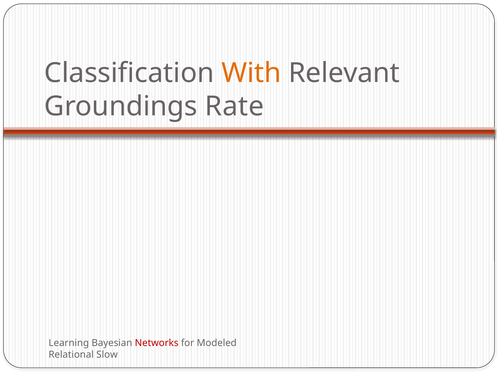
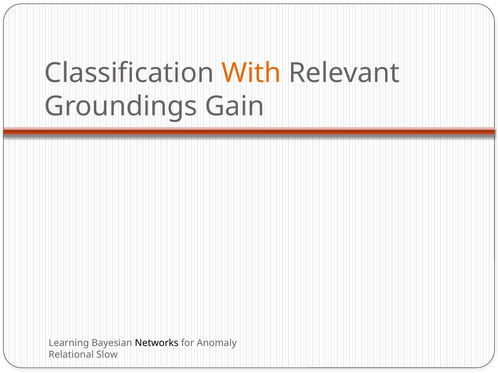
Rate: Rate -> Gain
Networks colour: red -> black
Modeled: Modeled -> Anomaly
